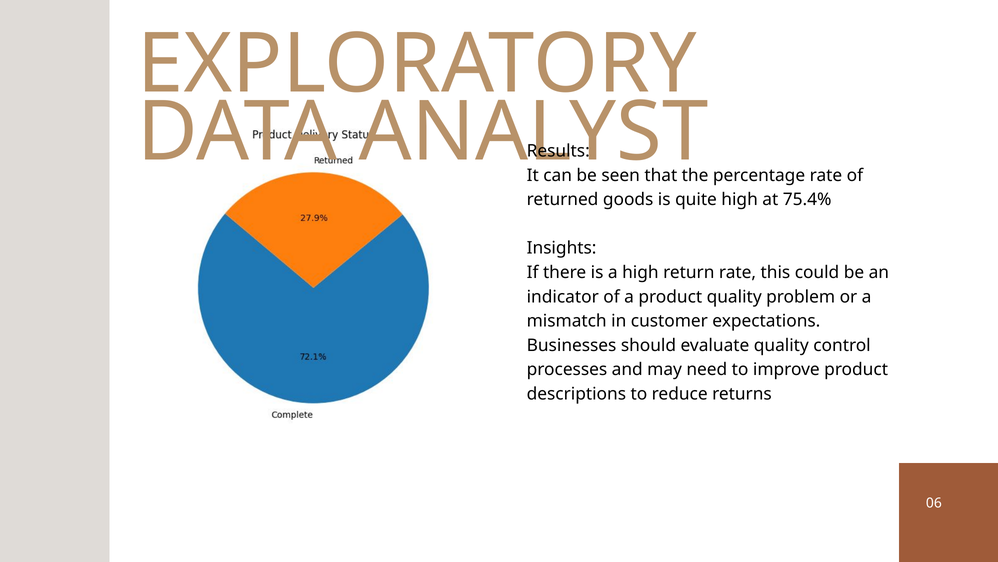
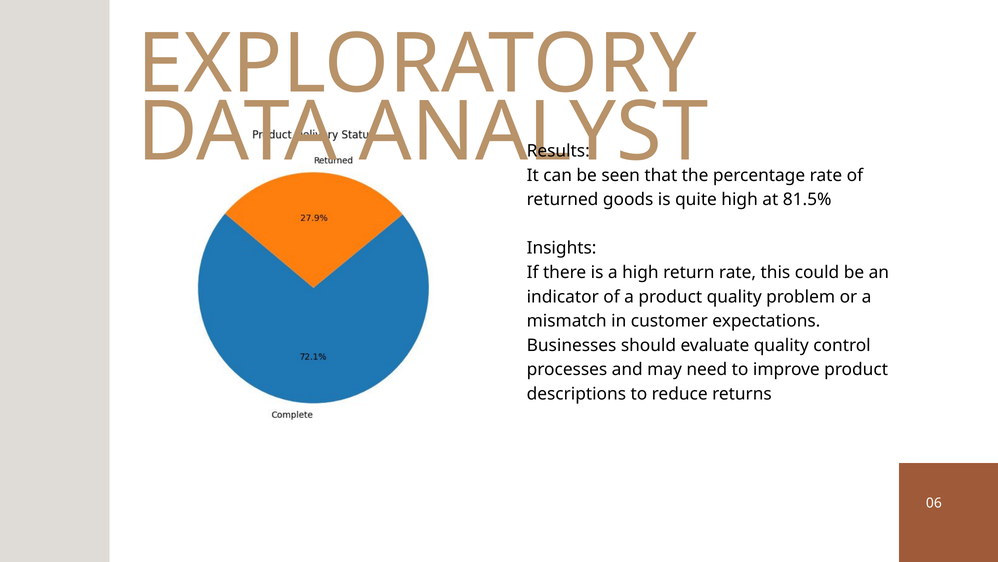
75.4%: 75.4% -> 81.5%
